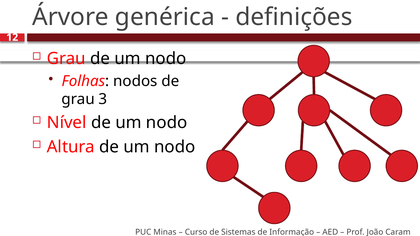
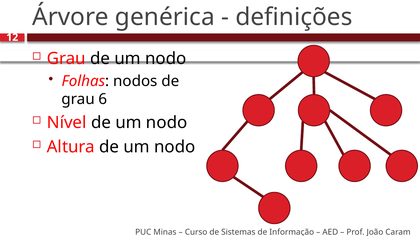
3: 3 -> 6
